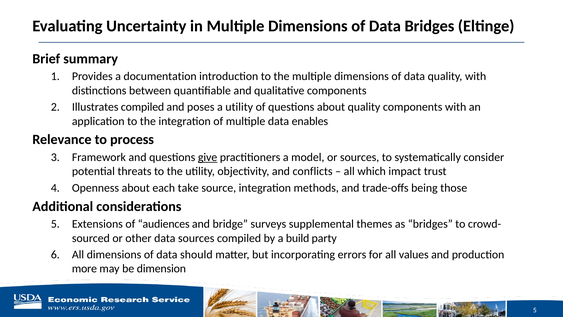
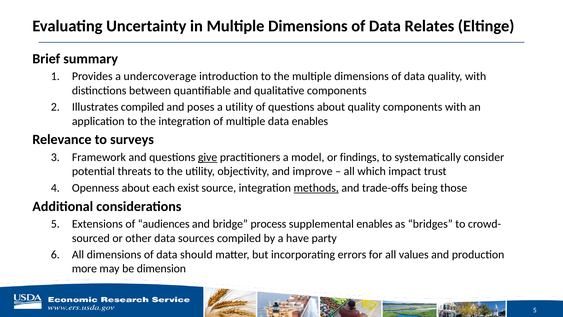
Data Bridges: Bridges -> Relates
documentation: documentation -> undercoverage
process: process -> surveys
or sources: sources -> findings
conflicts: conflicts -> improve
take: take -> exist
methods underline: none -> present
surveys: surveys -> process
supplemental themes: themes -> enables
build: build -> have
